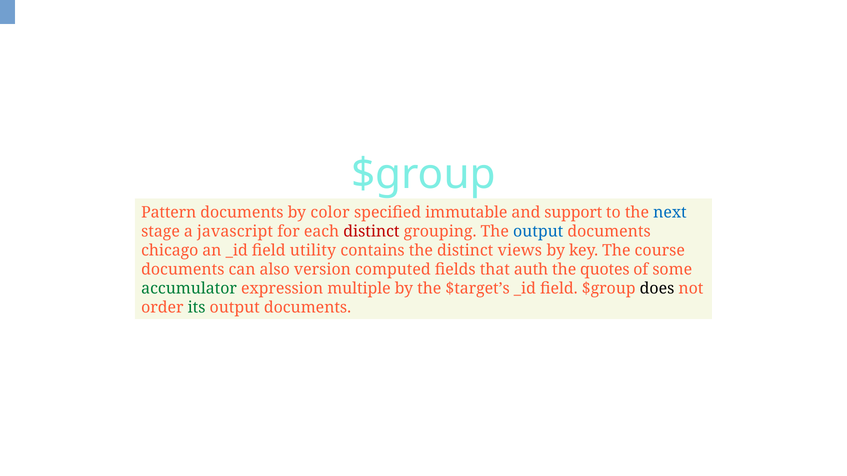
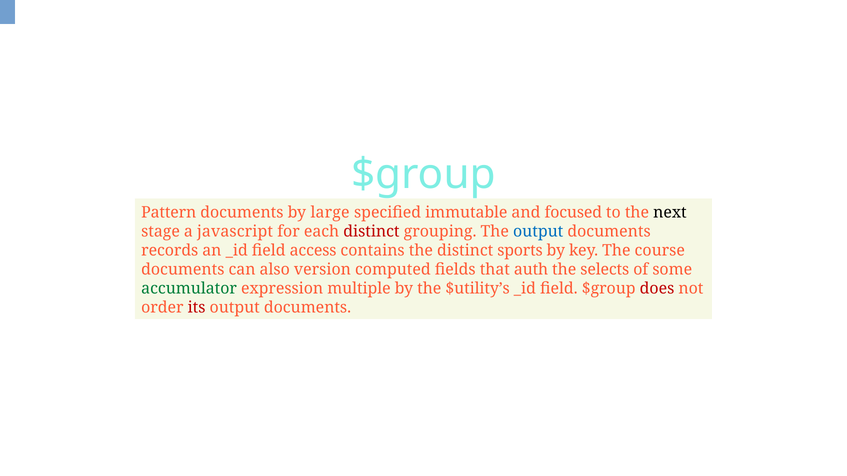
color: color -> large
support: support -> focused
next colour: blue -> black
chicago: chicago -> records
utility: utility -> access
views: views -> sports
quotes: quotes -> selects
$target’s: $target’s -> $utility’s
does colour: black -> red
its colour: green -> red
